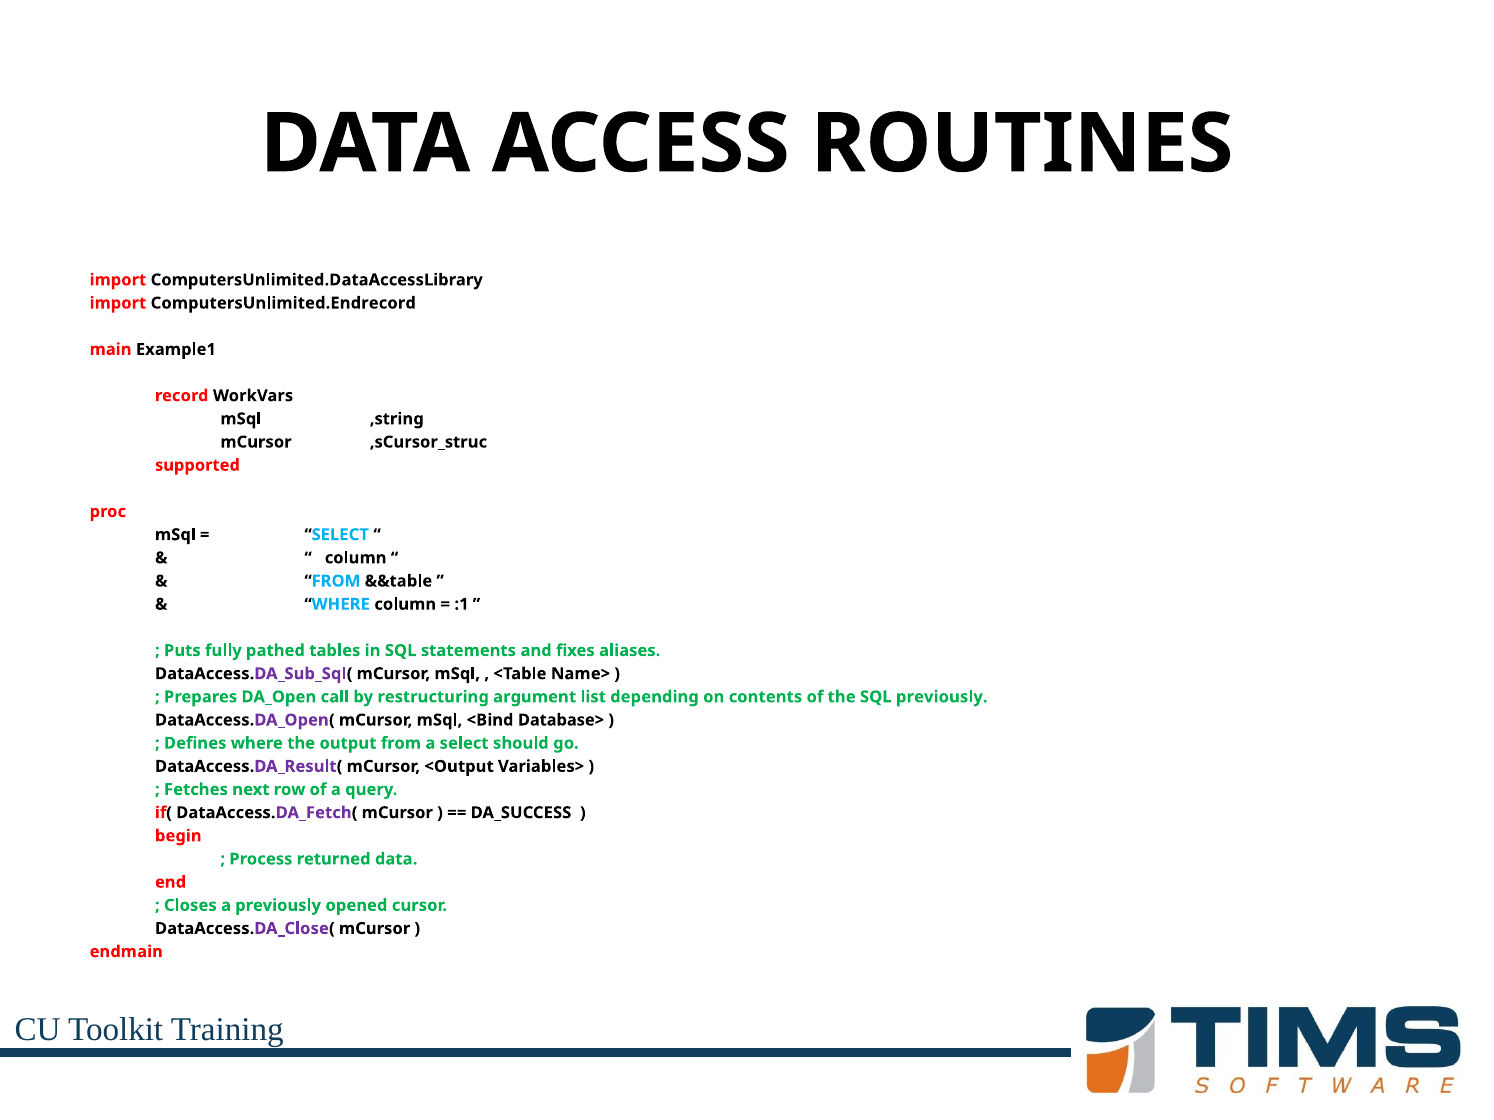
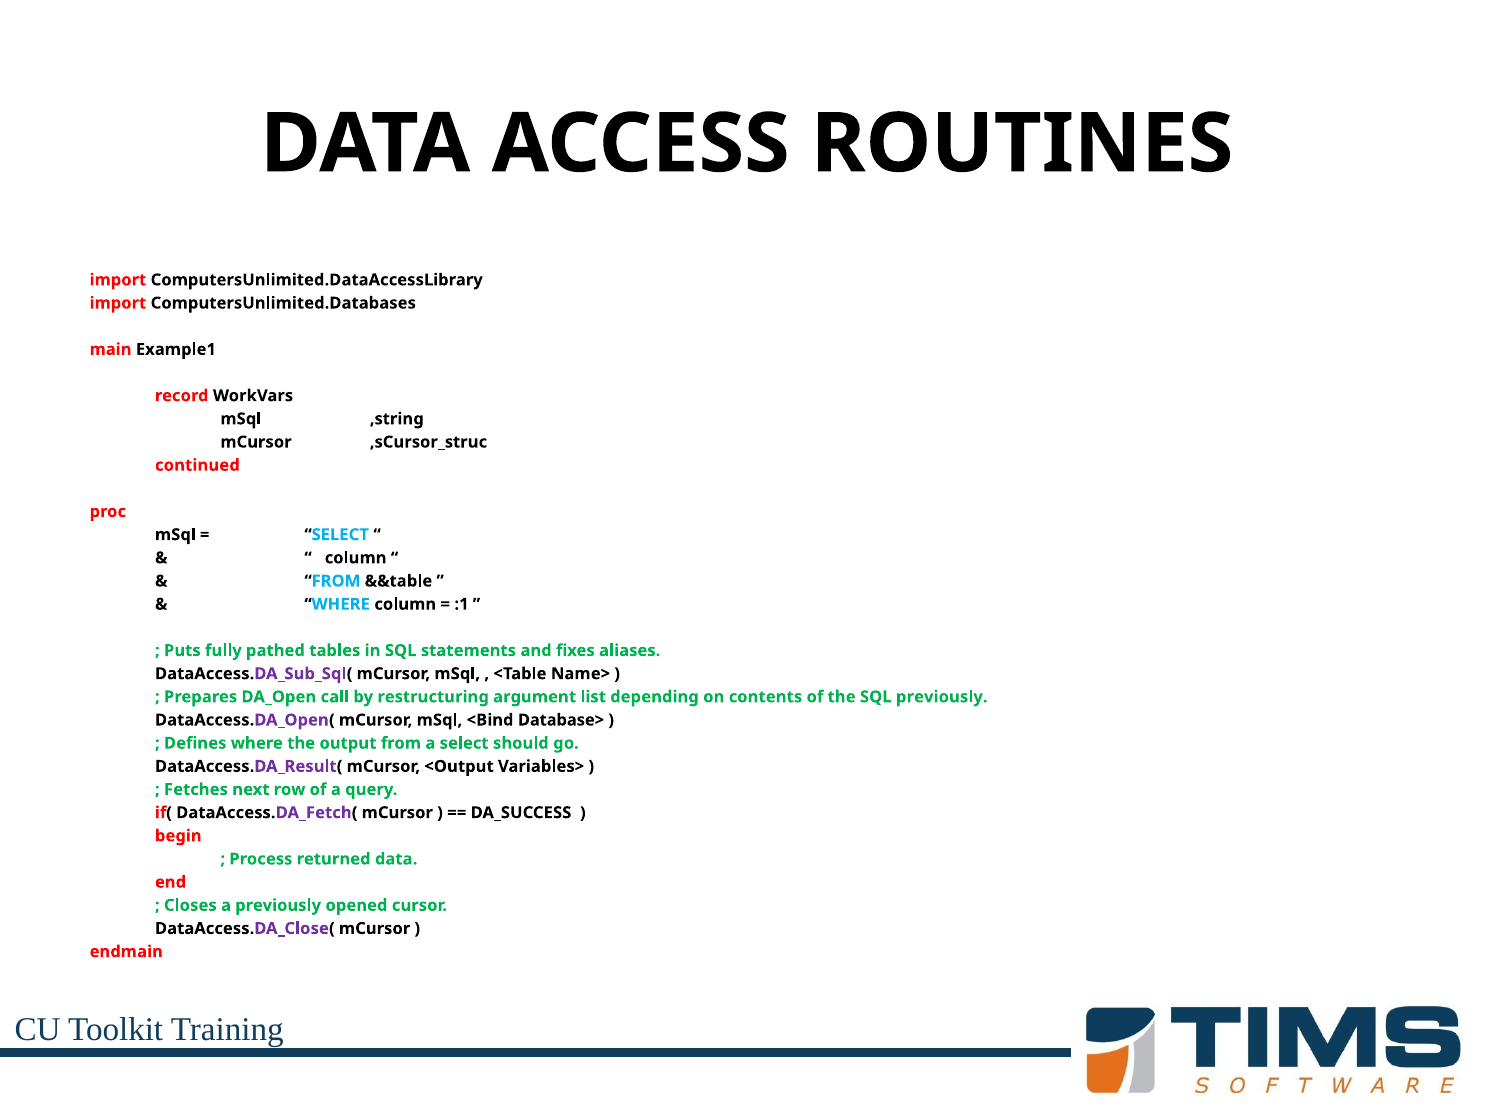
ComputersUnlimited.Endrecord: ComputersUnlimited.Endrecord -> ComputersUnlimited.Databases
supported: supported -> continued
